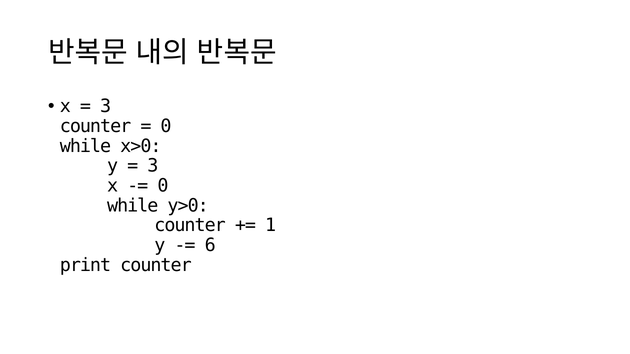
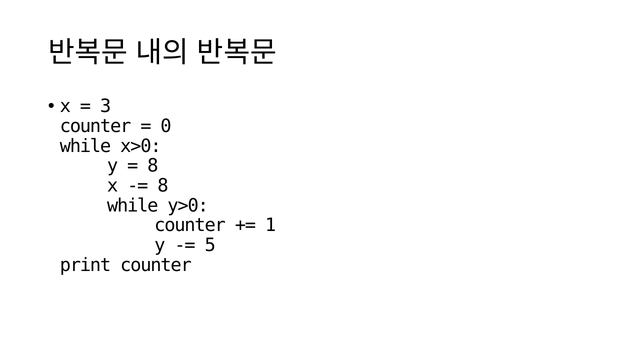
3 at (153, 166): 3 -> 8
0 at (163, 186): 0 -> 8
6: 6 -> 5
